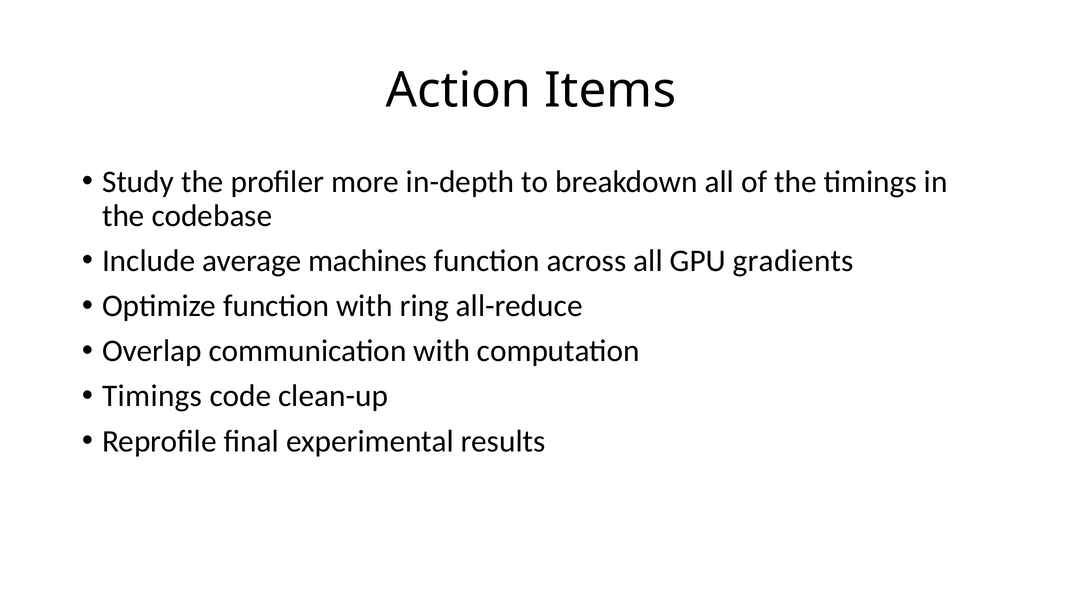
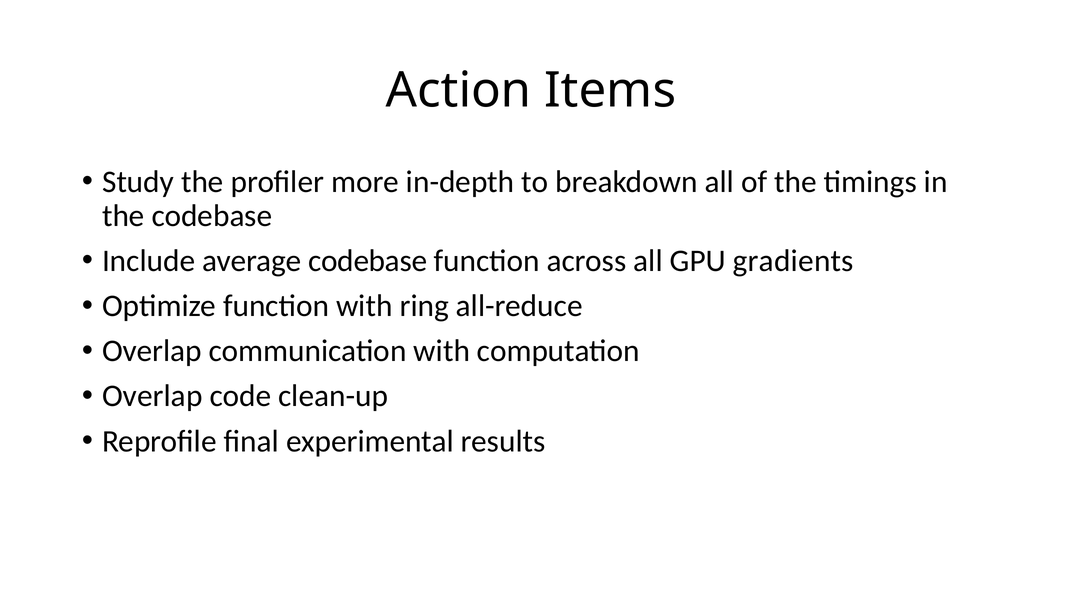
average machines: machines -> codebase
Timings at (152, 396): Timings -> Overlap
